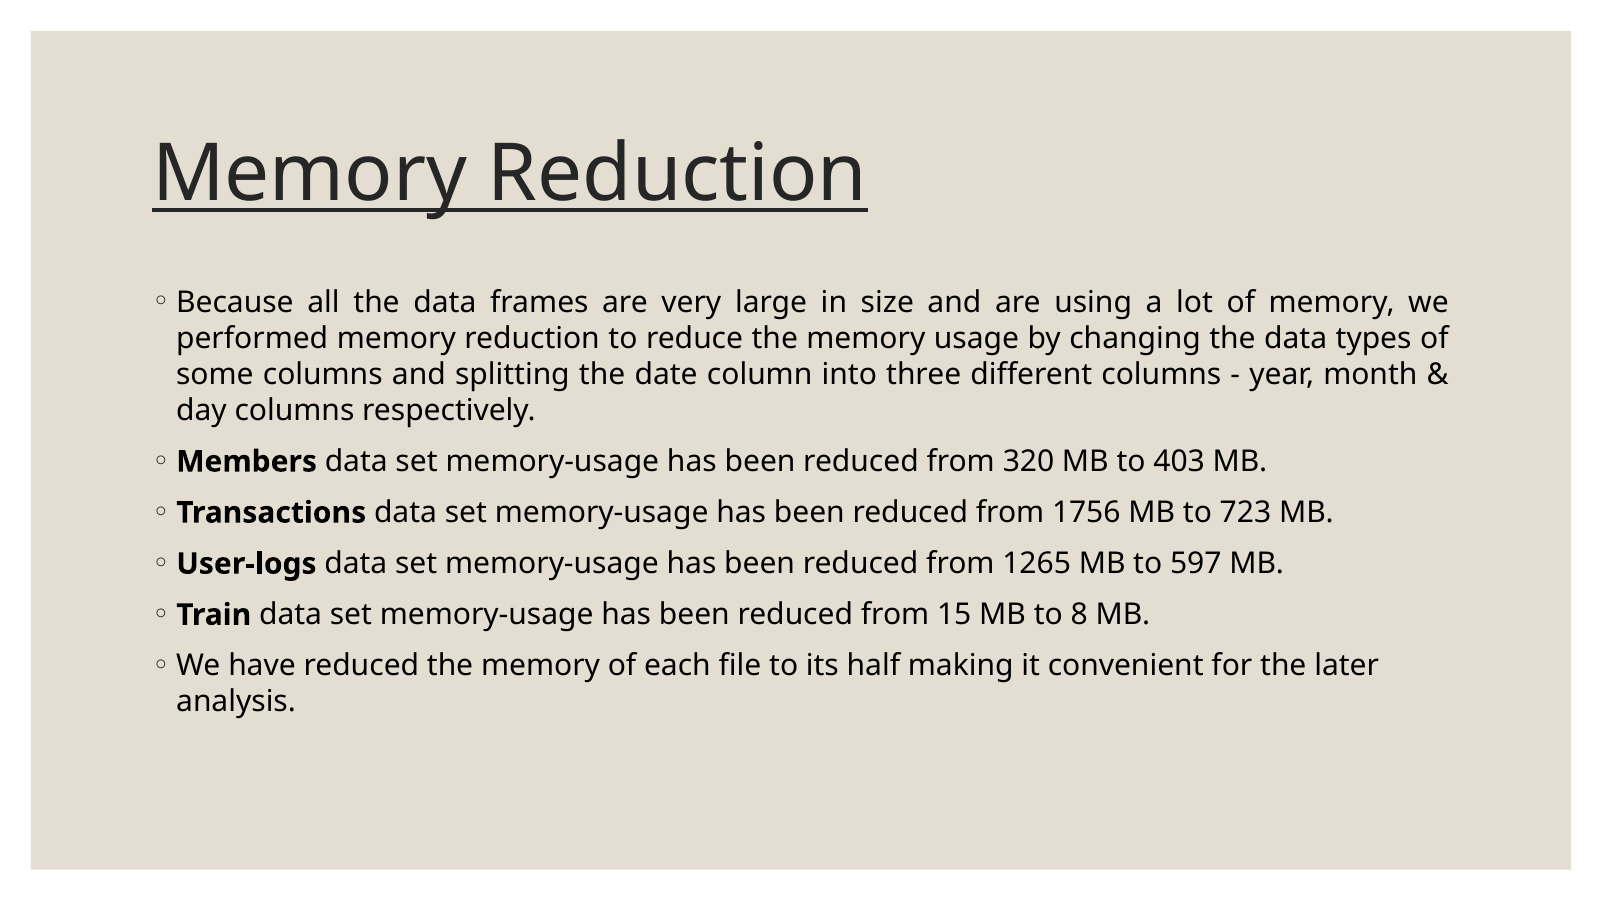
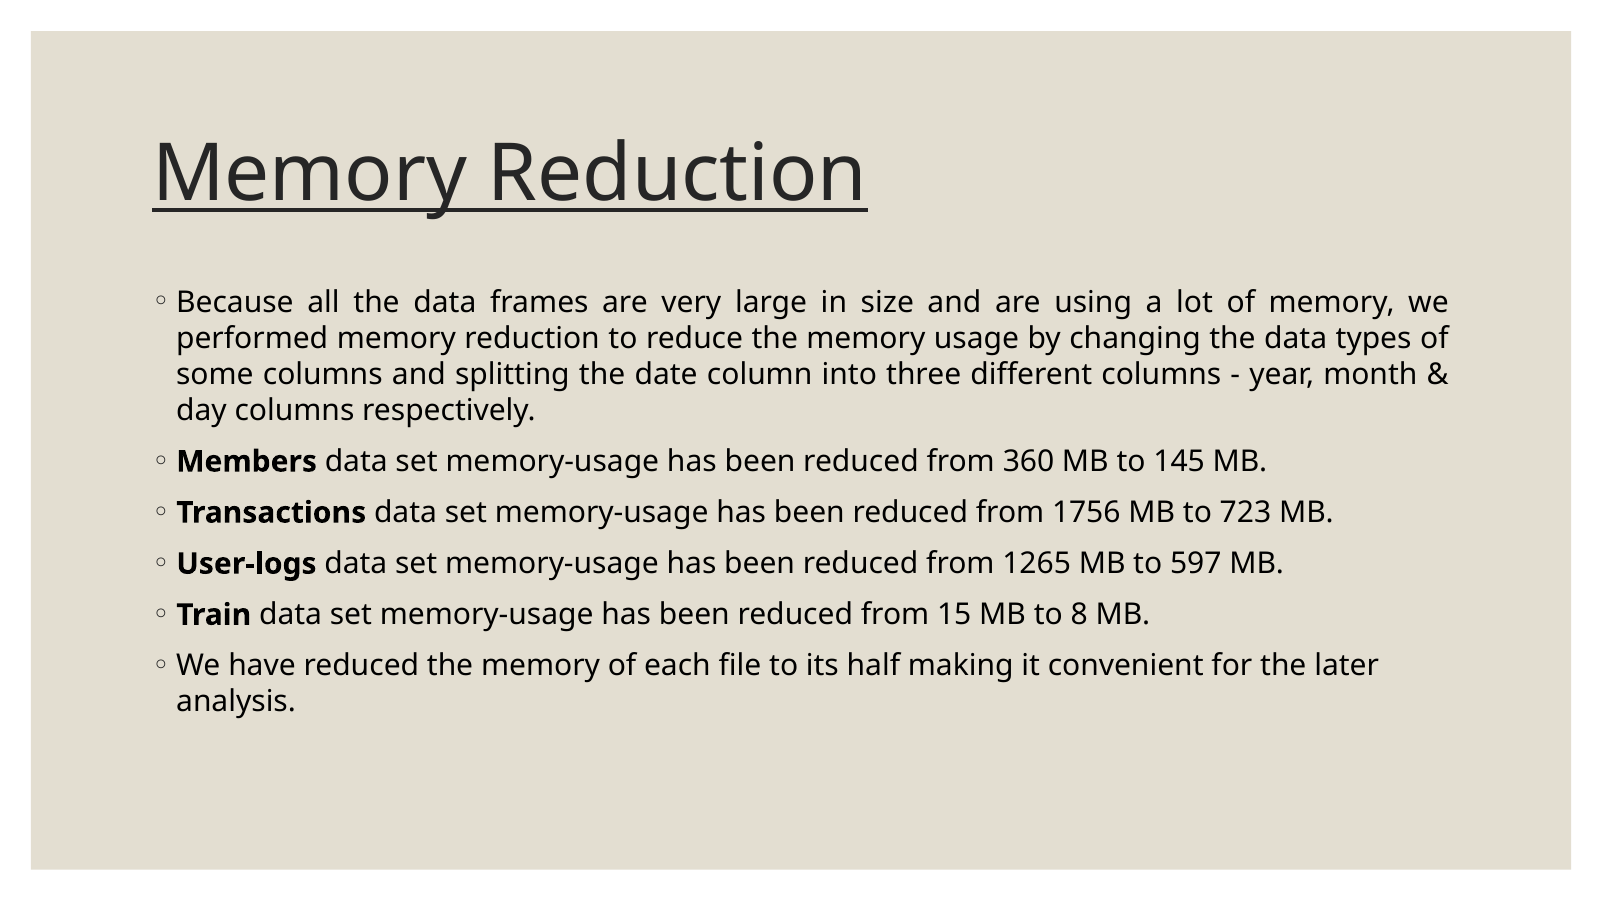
320: 320 -> 360
403: 403 -> 145
